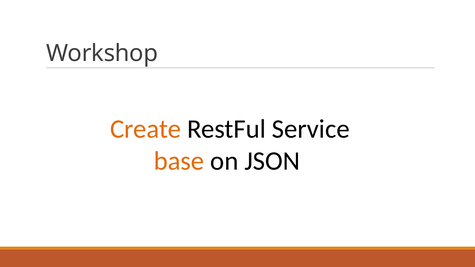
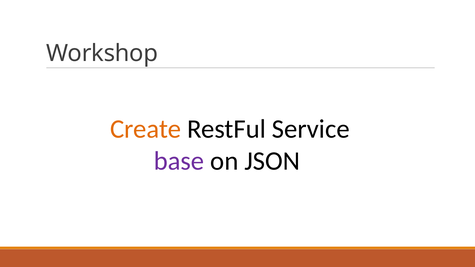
base colour: orange -> purple
